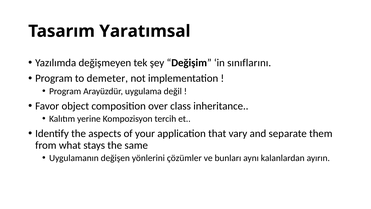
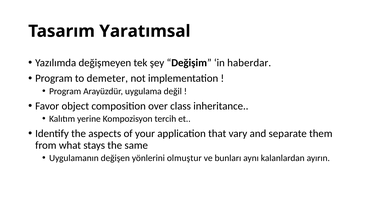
sınıflarını: sınıflarını -> haberdar
çözümler: çözümler -> olmuştur
